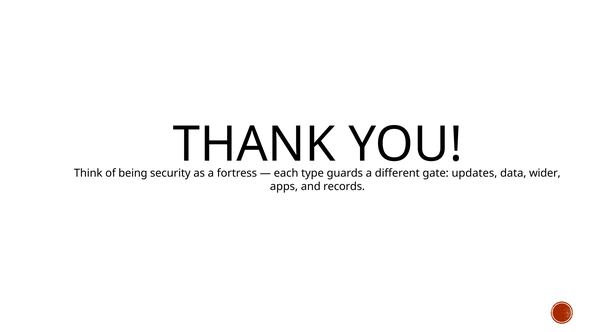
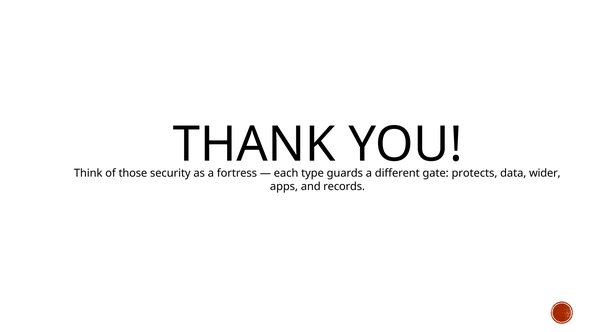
being: being -> those
updates: updates -> protects
